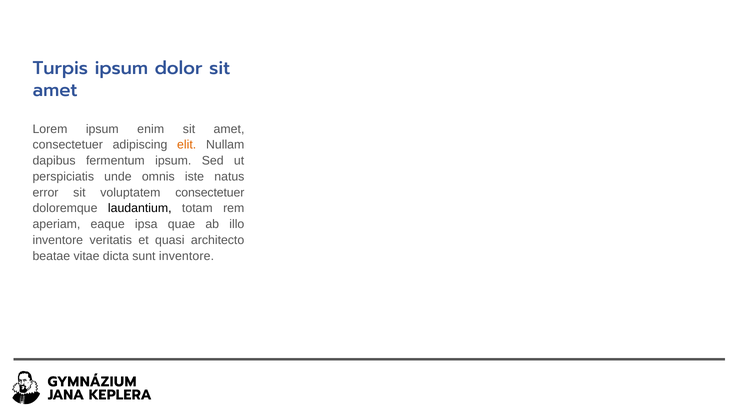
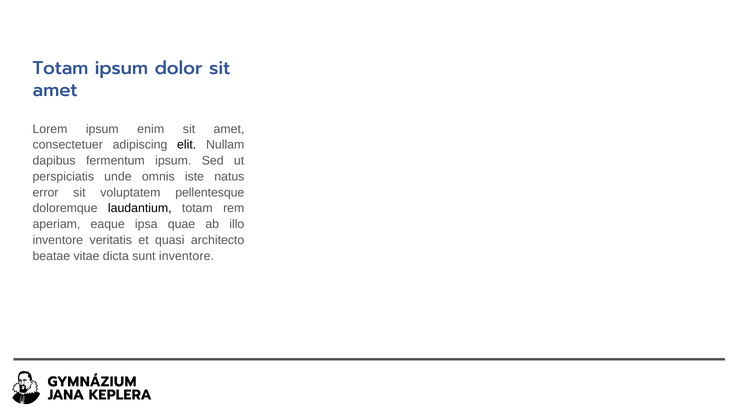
Turpis at (60, 68): Turpis -> Totam
elit colour: orange -> black
voluptatem consectetuer: consectetuer -> pellentesque
